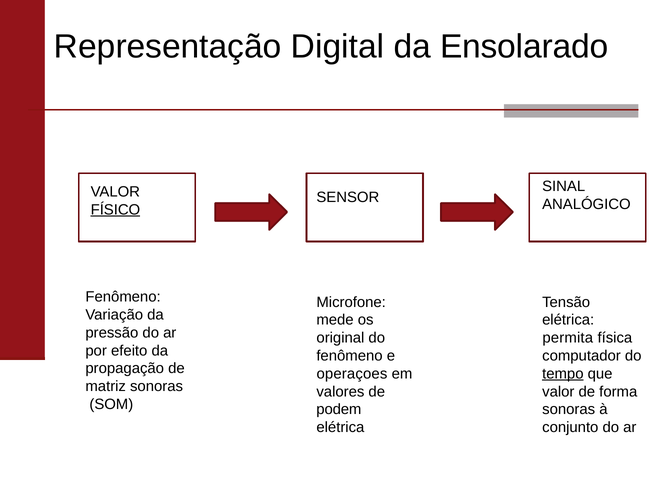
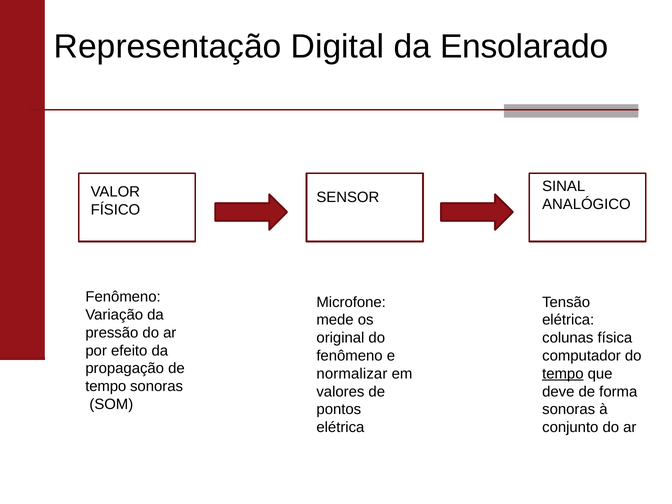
FÍSICO underline: present -> none
permita: permita -> colunas
operaçoes: operaçoes -> normalizar
matriz at (106, 386): matriz -> tempo
valor at (558, 392): valor -> deve
podem: podem -> pontos
